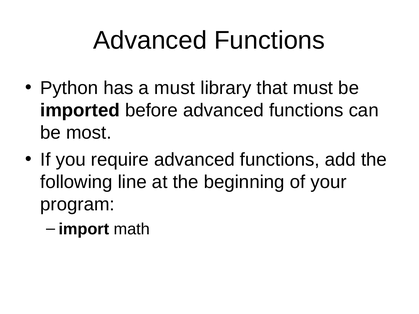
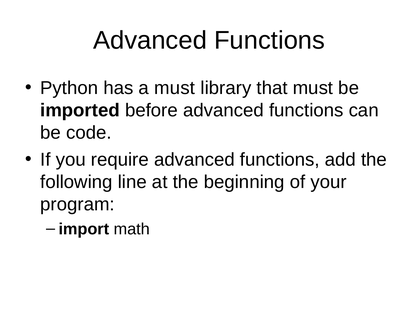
most: most -> code
